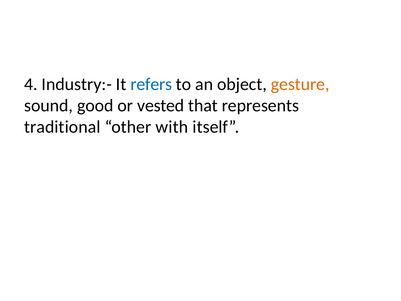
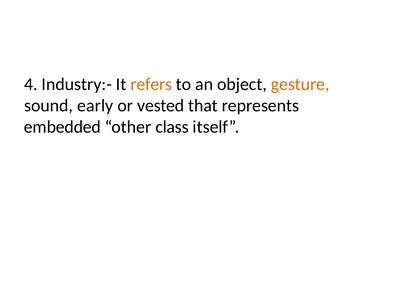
refers colour: blue -> orange
good: good -> early
traditional: traditional -> embedded
with: with -> class
